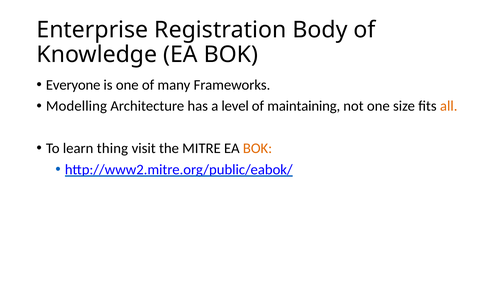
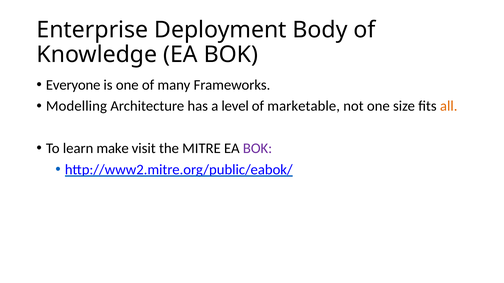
Registration: Registration -> Deployment
maintaining: maintaining -> marketable
thing: thing -> make
BOK at (257, 149) colour: orange -> purple
